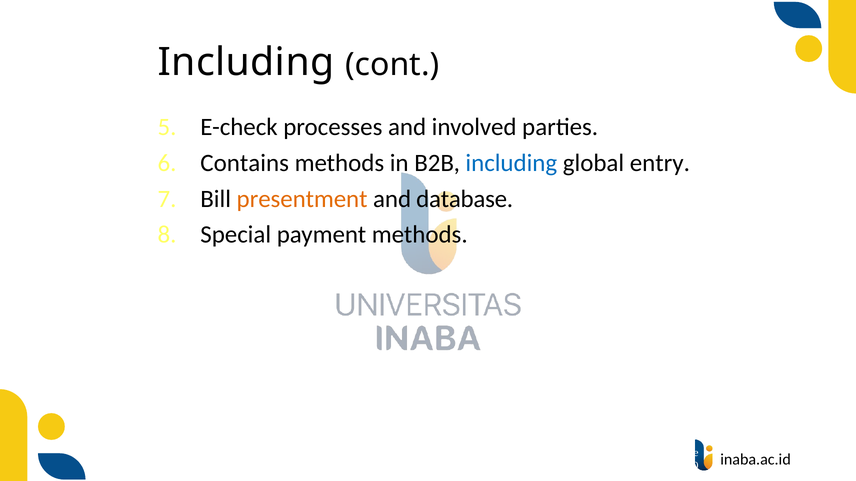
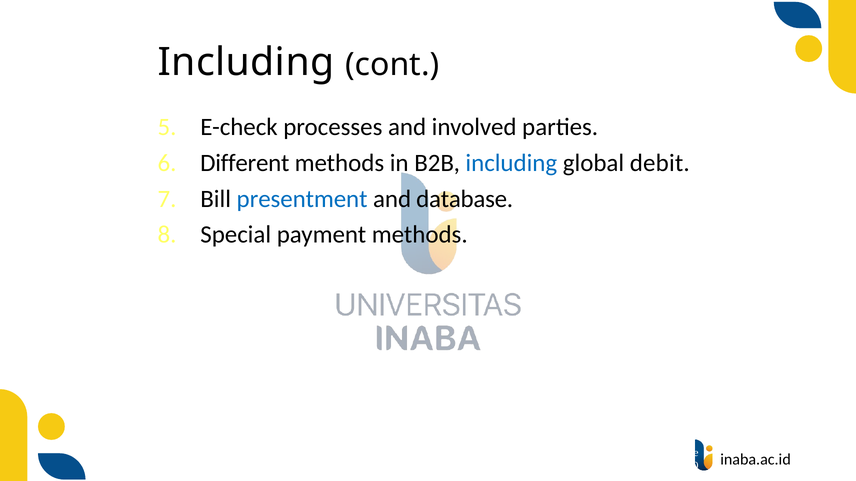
Contains: Contains -> Different
entry: entry -> debit
presentment colour: orange -> blue
